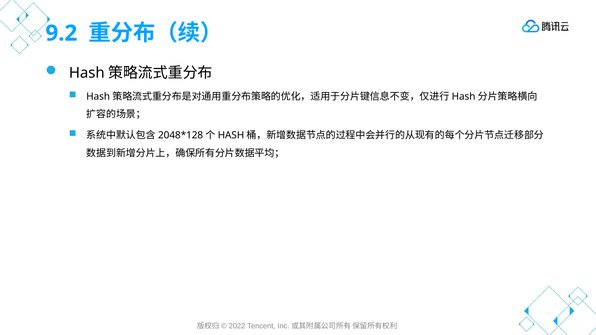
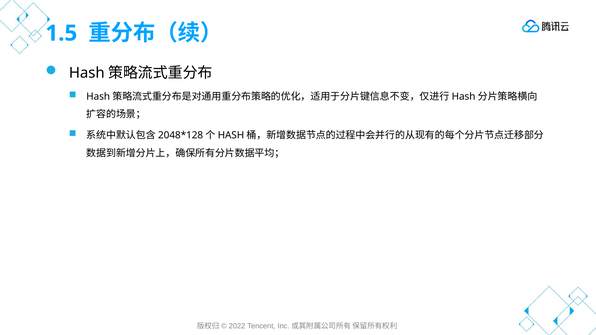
9.2: 9.2 -> 1.5
